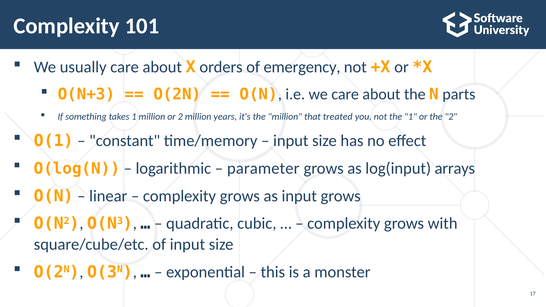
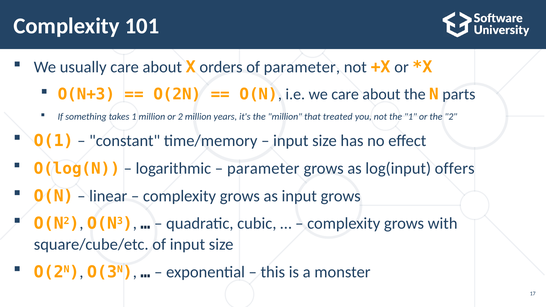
of emergency: emergency -> parameter
arrays: arrays -> offers
